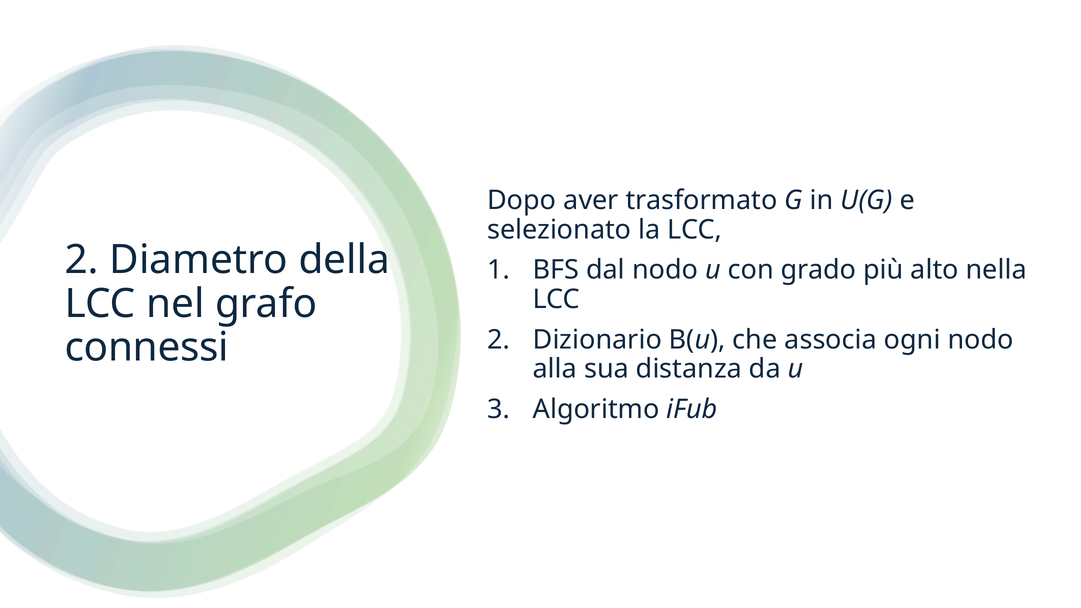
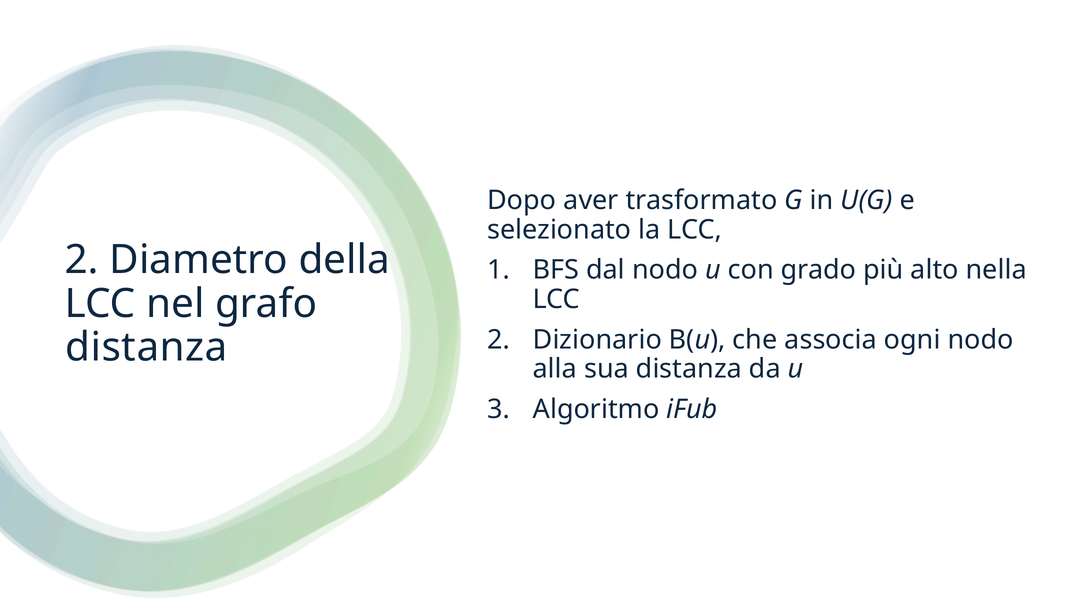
connessi at (147, 348): connessi -> distanza
